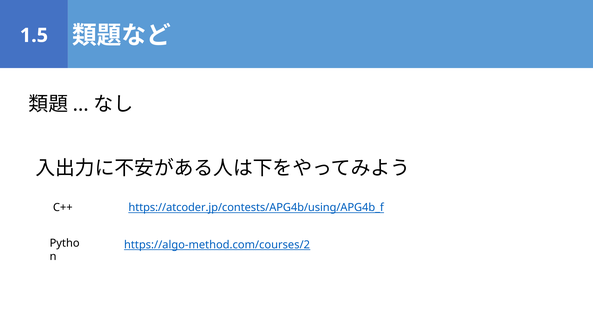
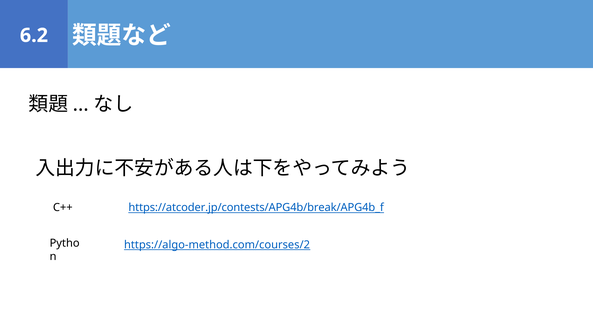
1.5: 1.5 -> 6.2
https://atcoder.jp/contests/APG4b/using/APG4b_f: https://atcoder.jp/contests/APG4b/using/APG4b_f -> https://atcoder.jp/contests/APG4b/break/APG4b_f
